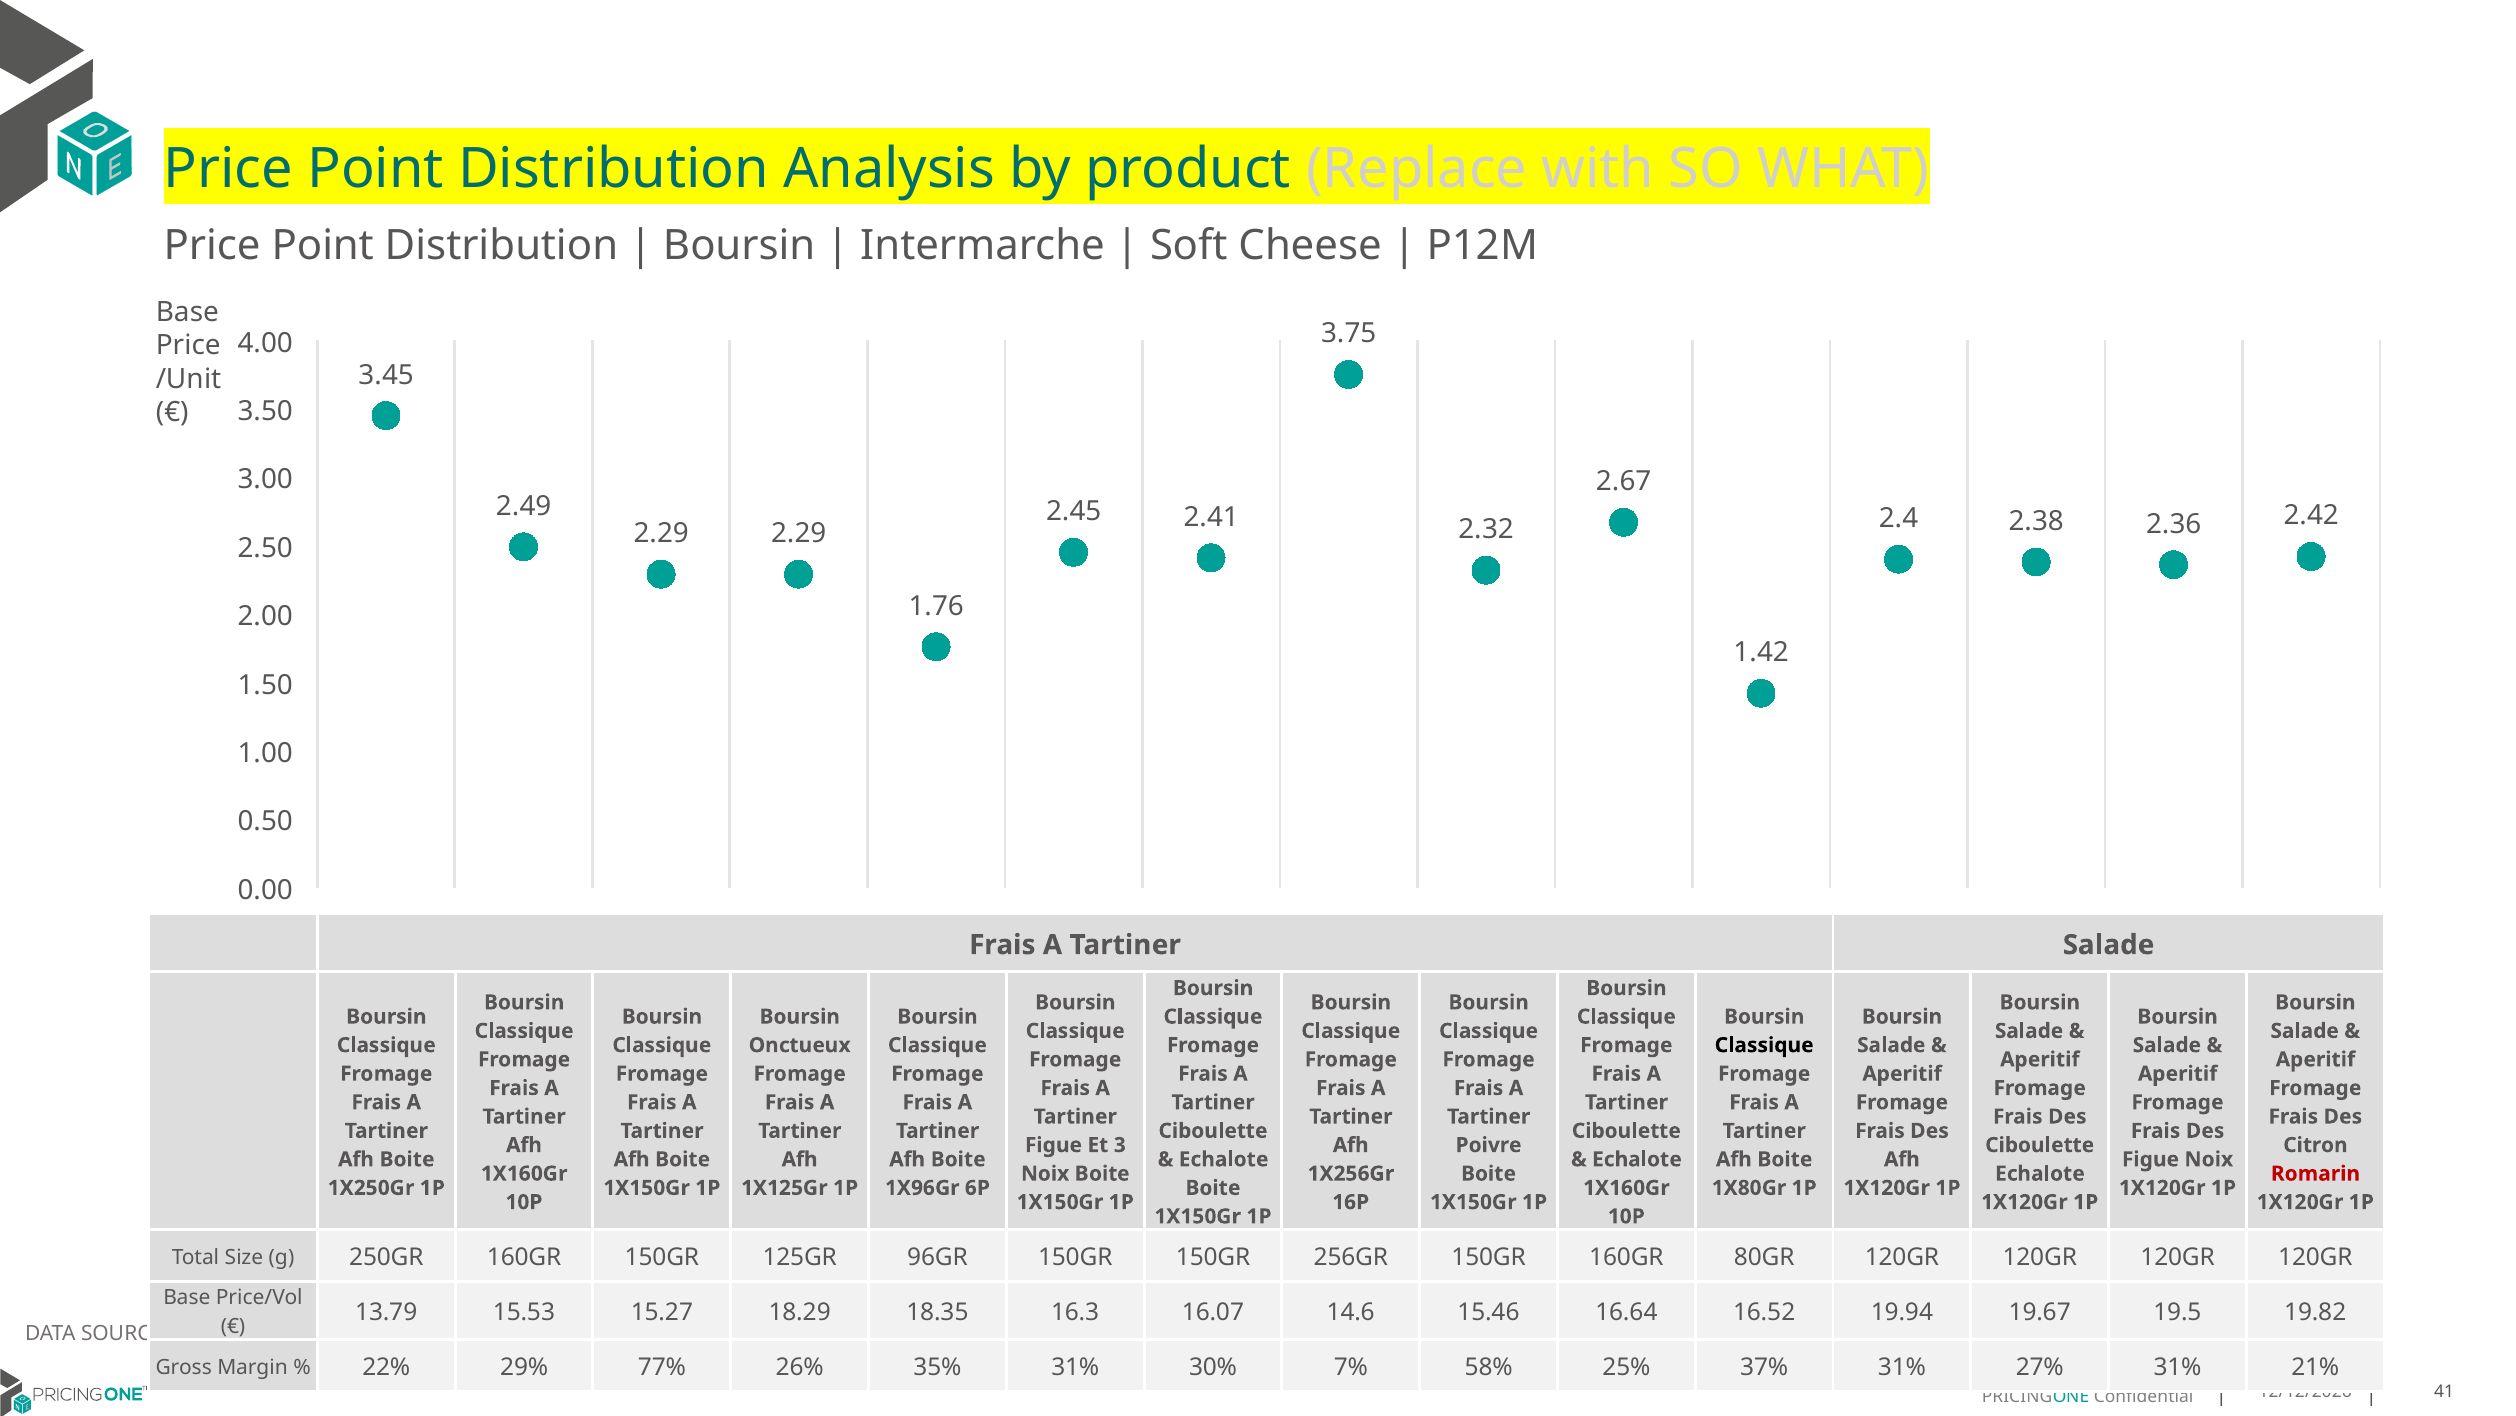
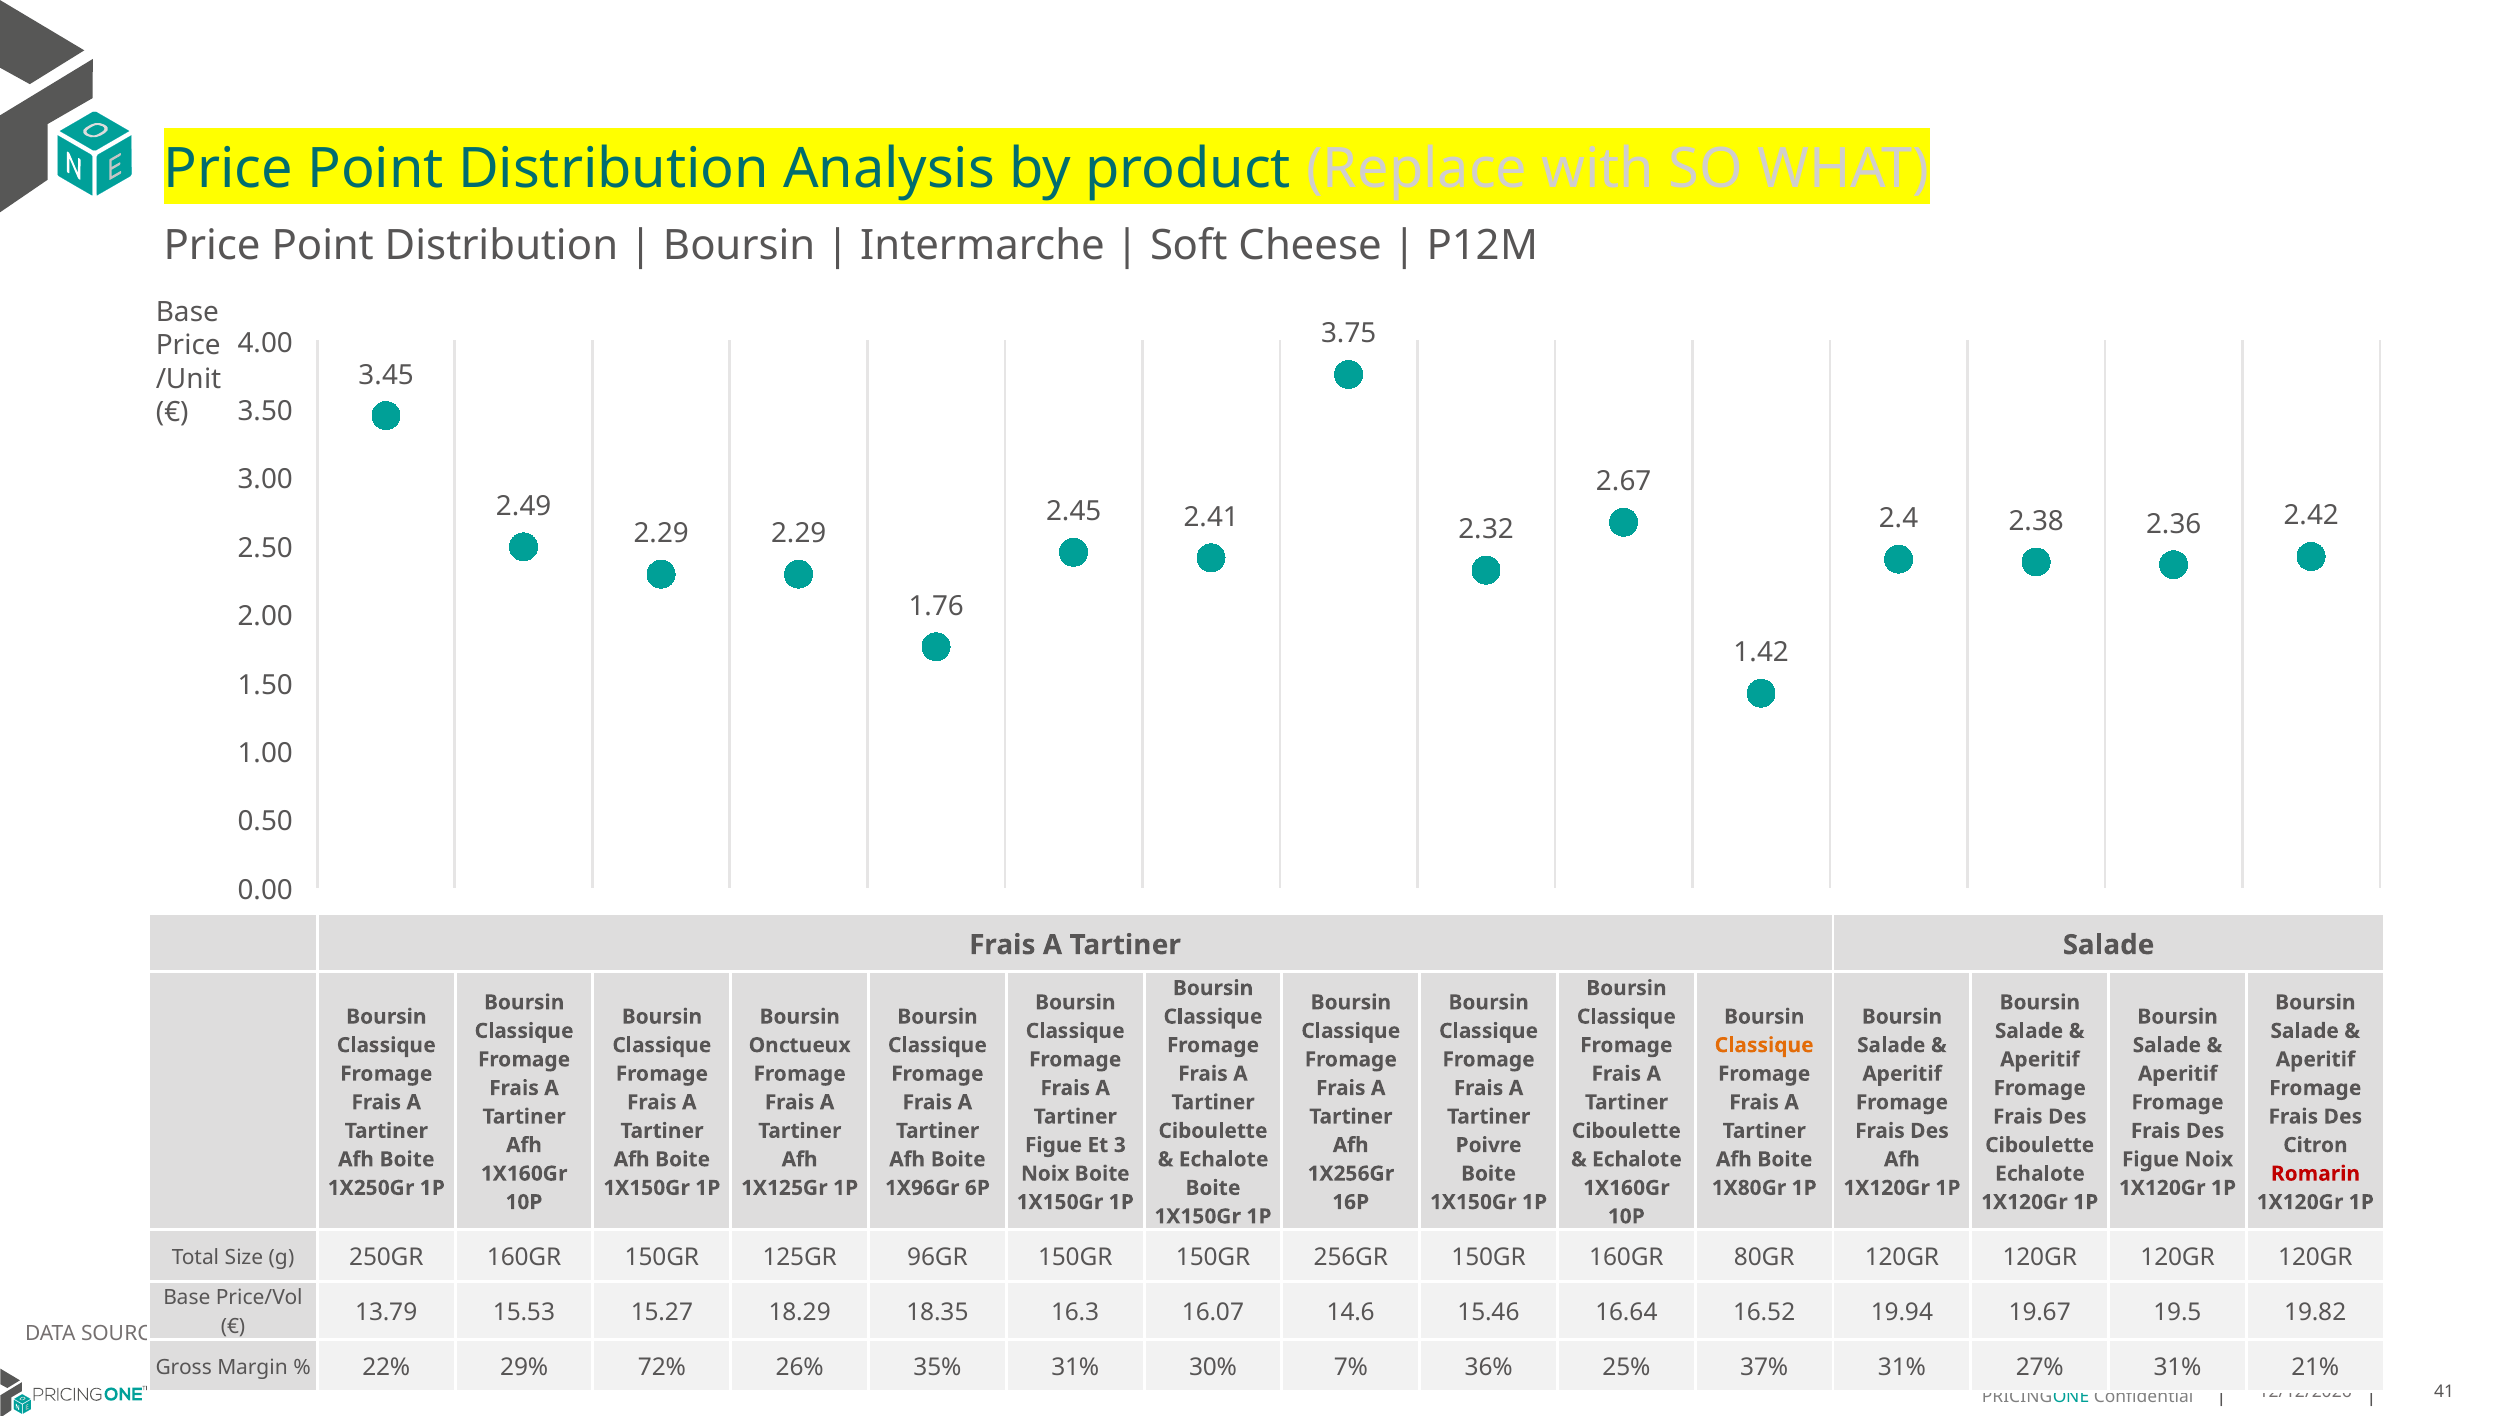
Classique at (1764, 1045) colour: black -> orange
77%: 77% -> 72%
58%: 58% -> 36%
